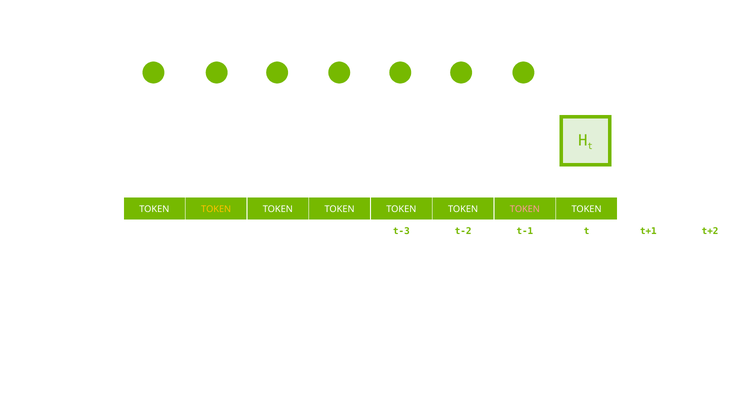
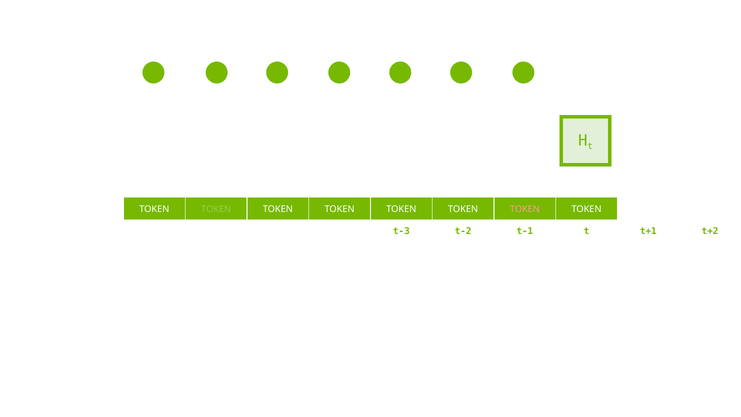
TOKEN at (216, 209) colour: yellow -> light green
